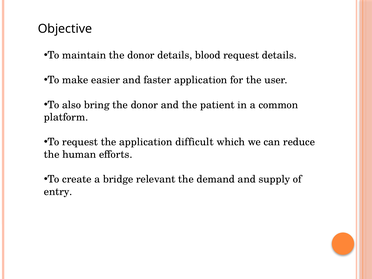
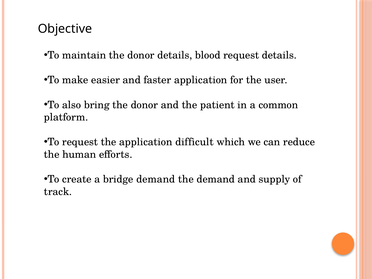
bridge relevant: relevant -> demand
entry: entry -> track
